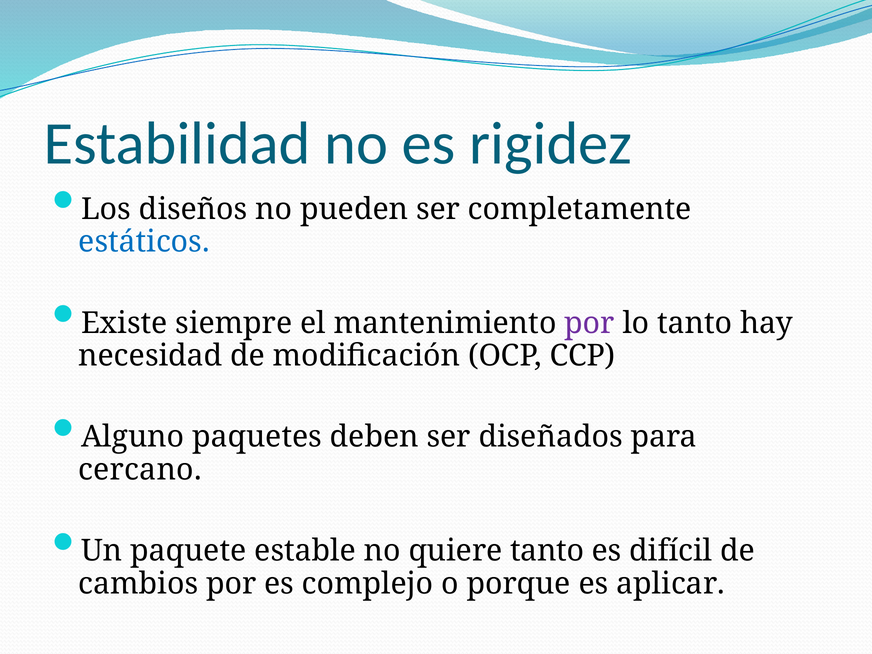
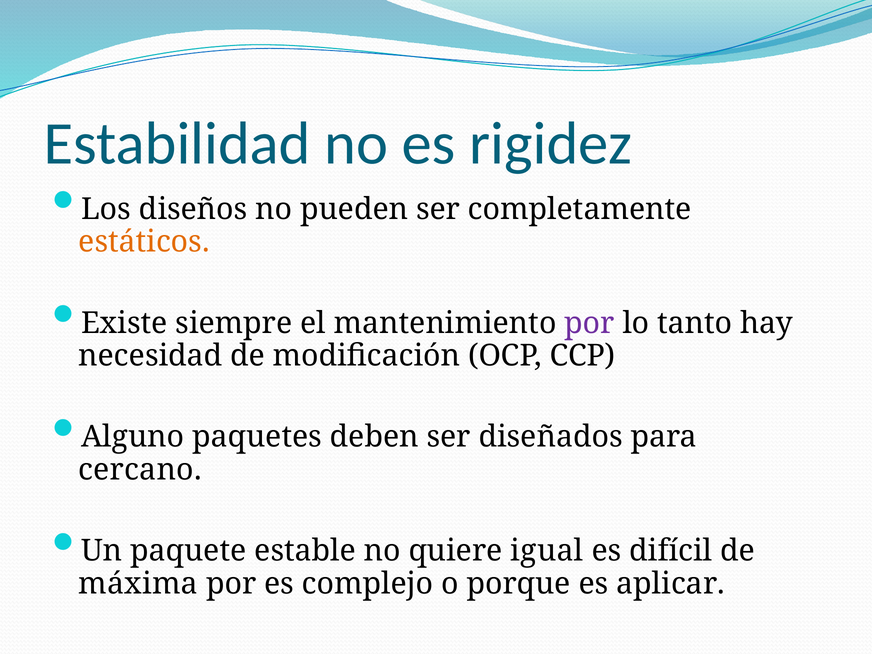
estáticos colour: blue -> orange
quiere tanto: tanto -> igual
cambios: cambios -> máxima
